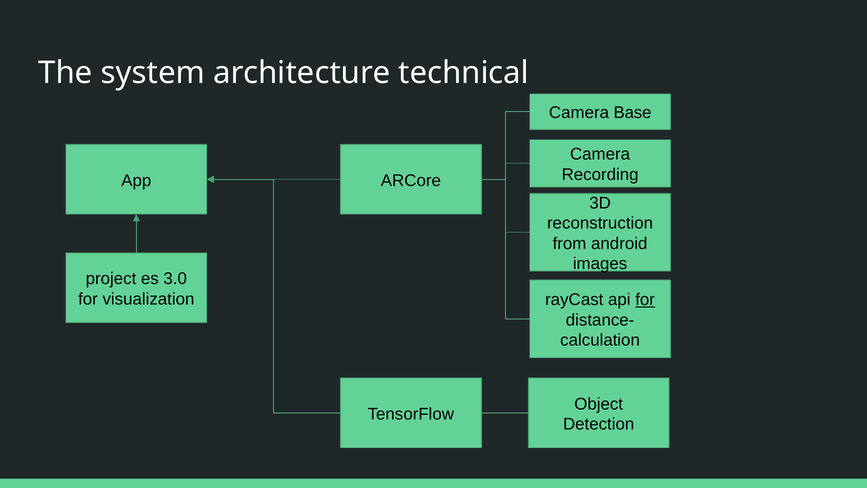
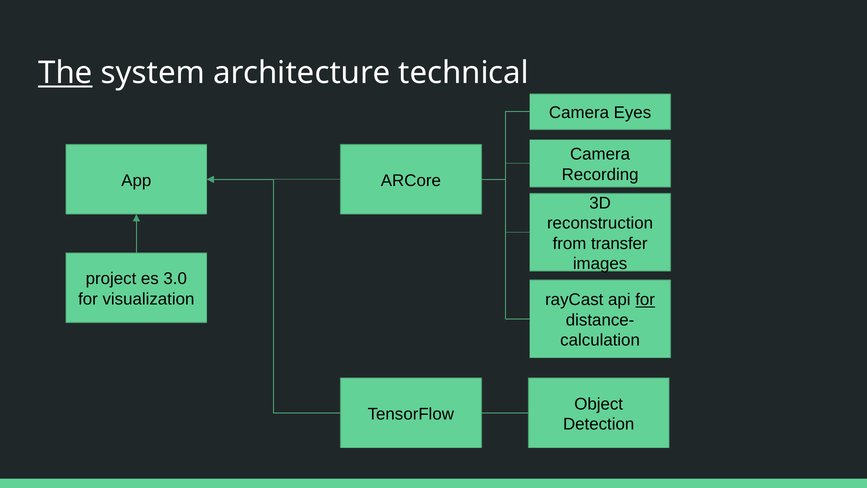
The underline: none -> present
Base: Base -> Eyes
android: android -> transfer
